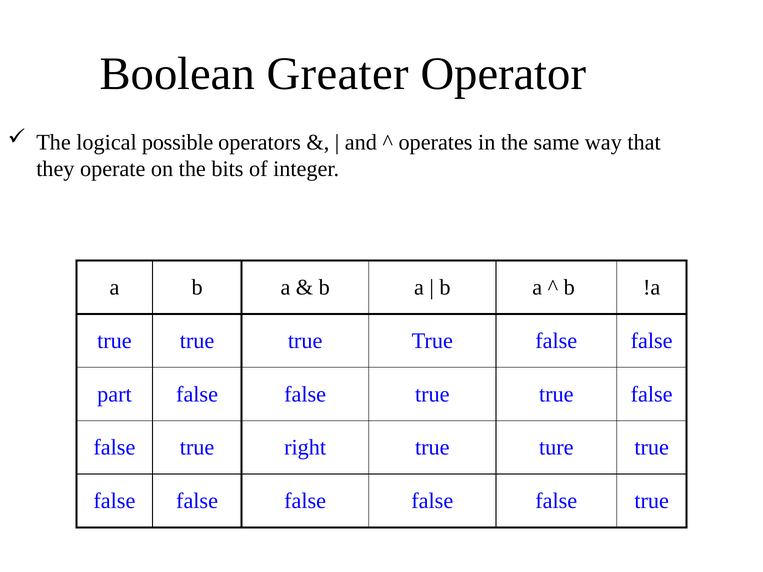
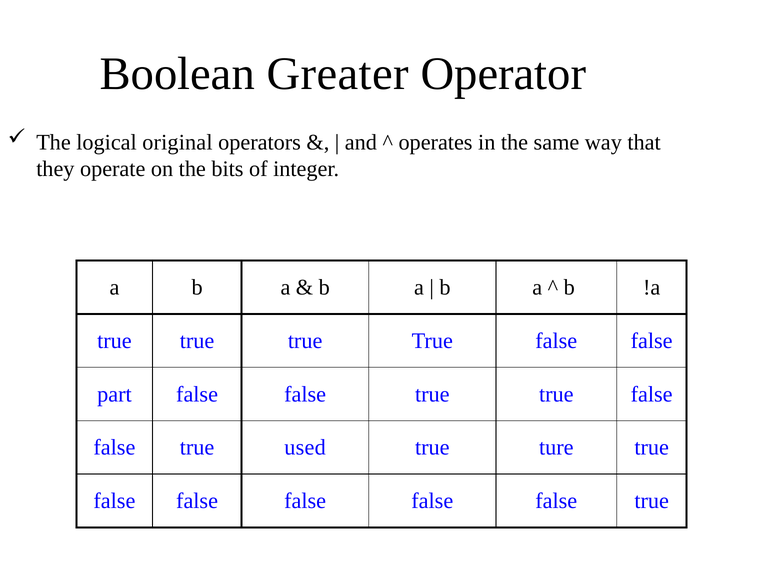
possible: possible -> original
right: right -> used
